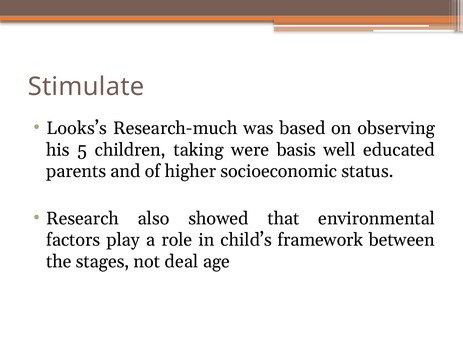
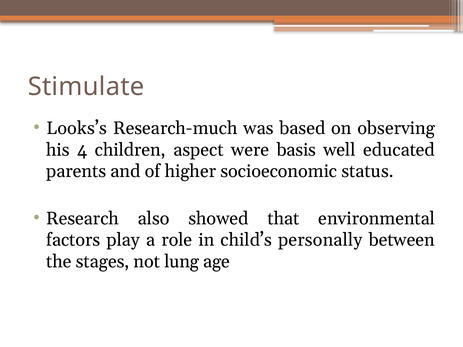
5: 5 -> 4
taking: taking -> aspect
framework: framework -> personally
deal: deal -> lung
